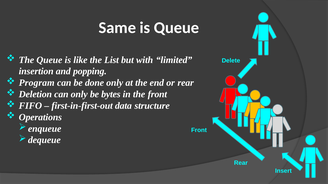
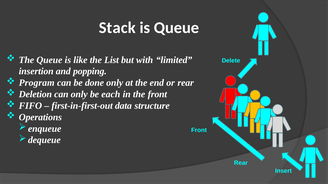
Same: Same -> Stack
bytes: bytes -> each
